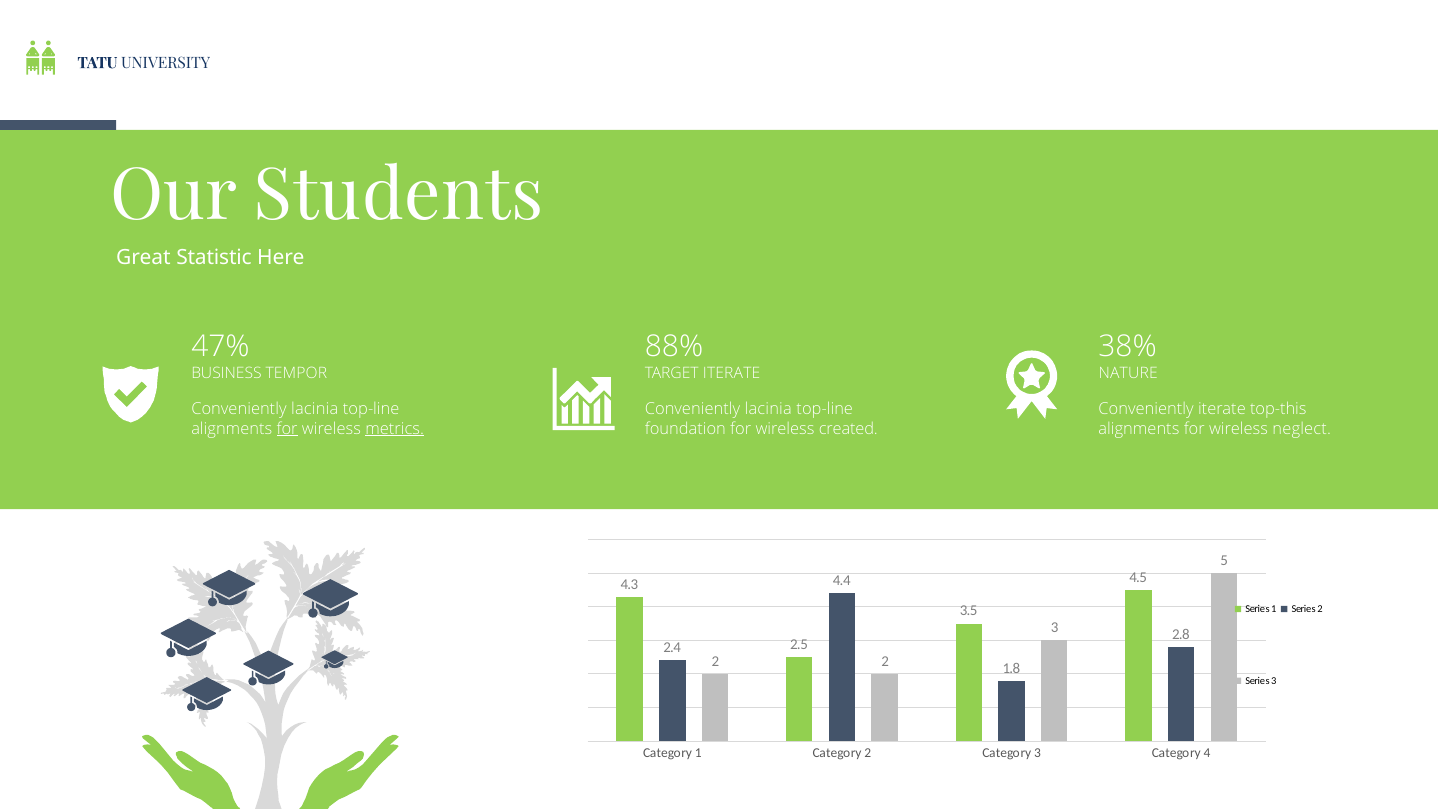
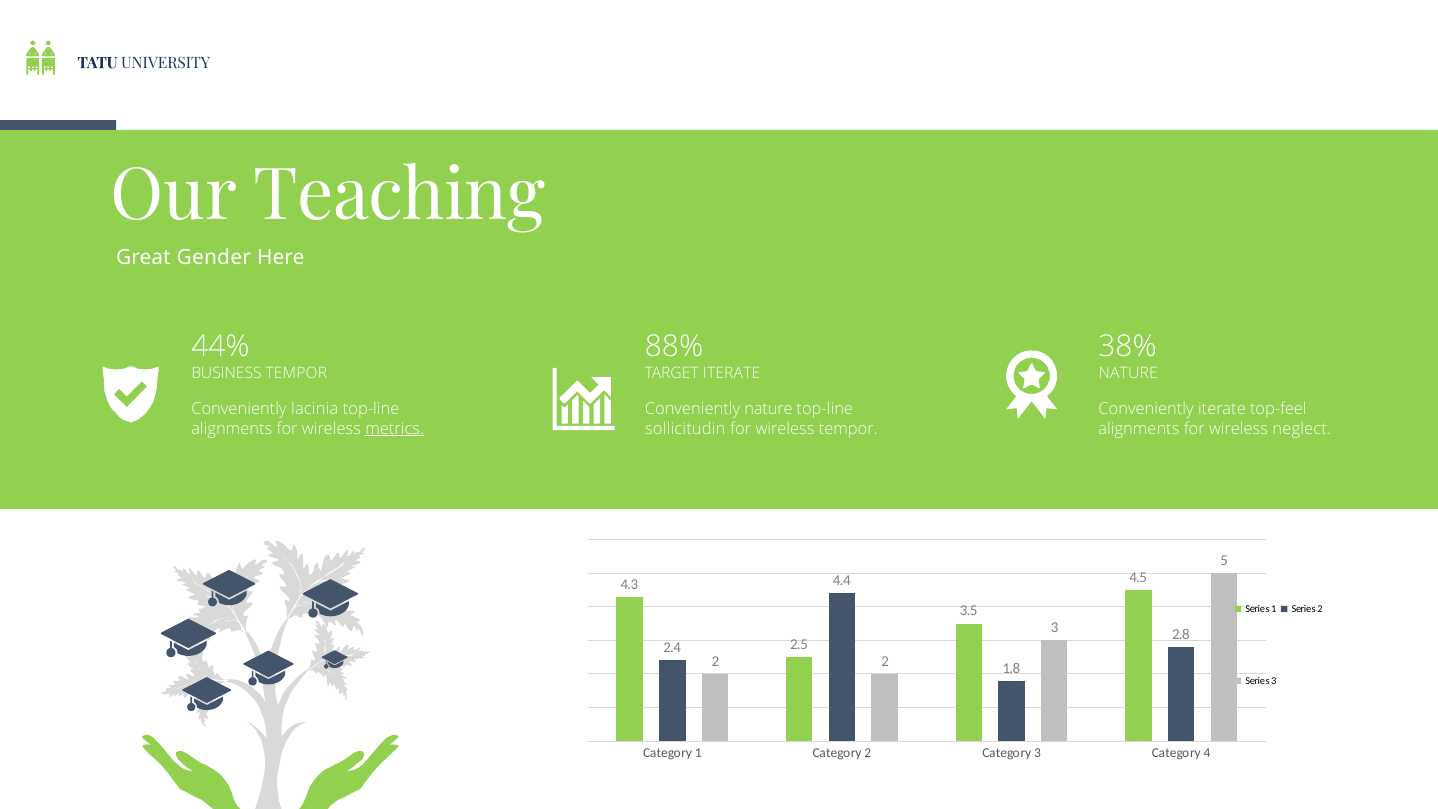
Students: Students -> Teaching
Statistic: Statistic -> Gender
47%: 47% -> 44%
lacinia at (768, 409): lacinia -> nature
top-this: top-this -> top-feel
for at (287, 429) underline: present -> none
foundation: foundation -> sollicitudin
wireless created: created -> tempor
